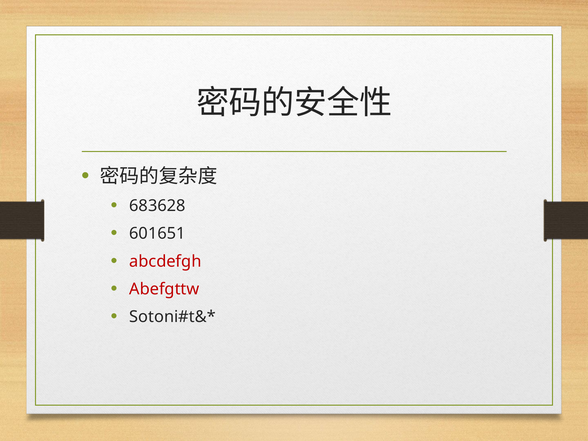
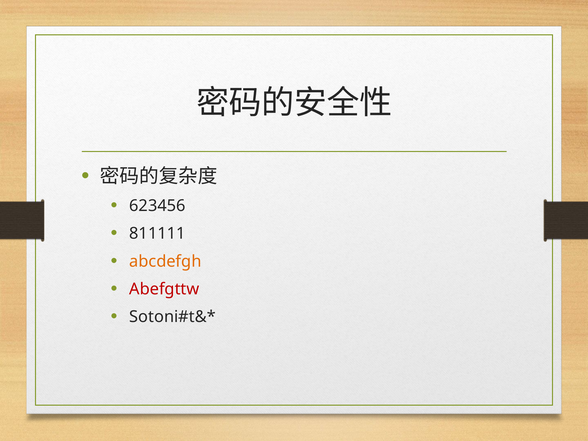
683628: 683628 -> 623456
601651: 601651 -> 811111
abcdefgh colour: red -> orange
